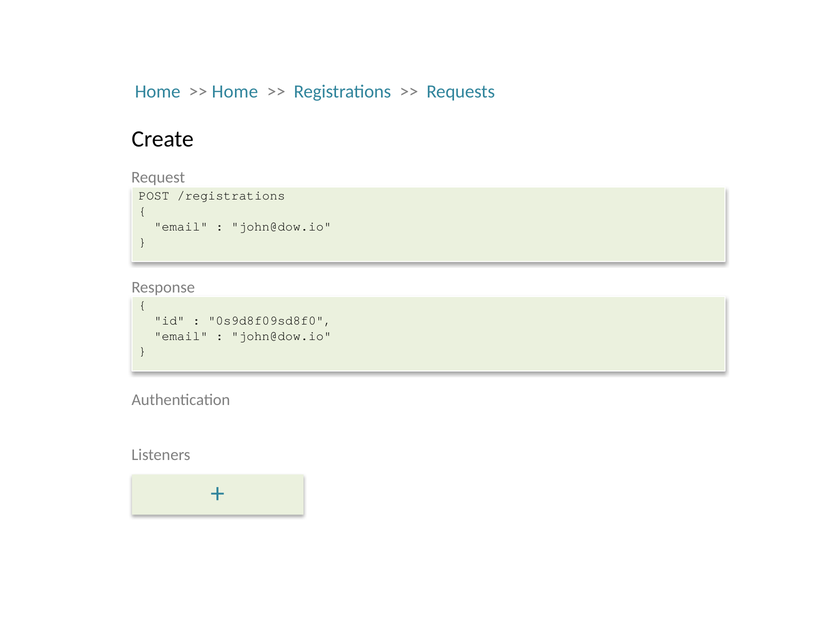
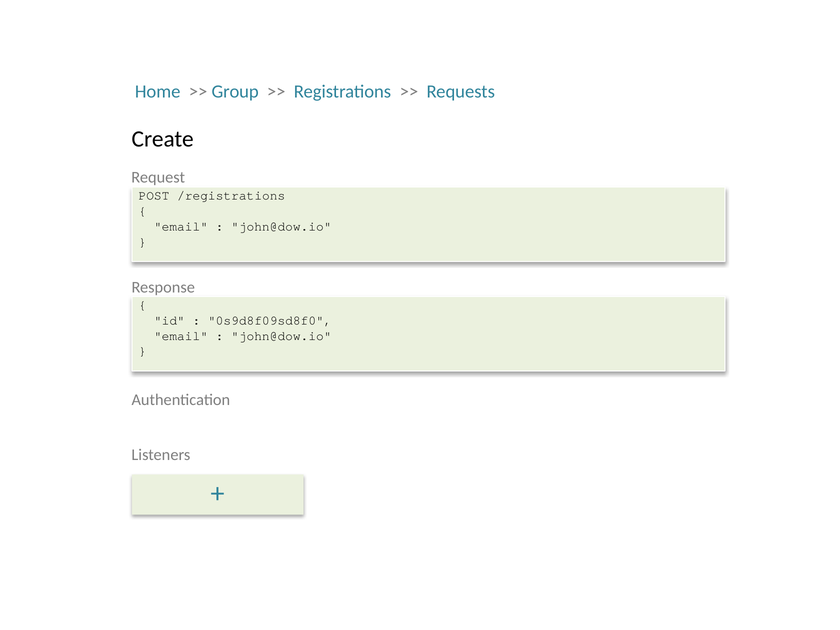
Home at (235, 92): Home -> Group
